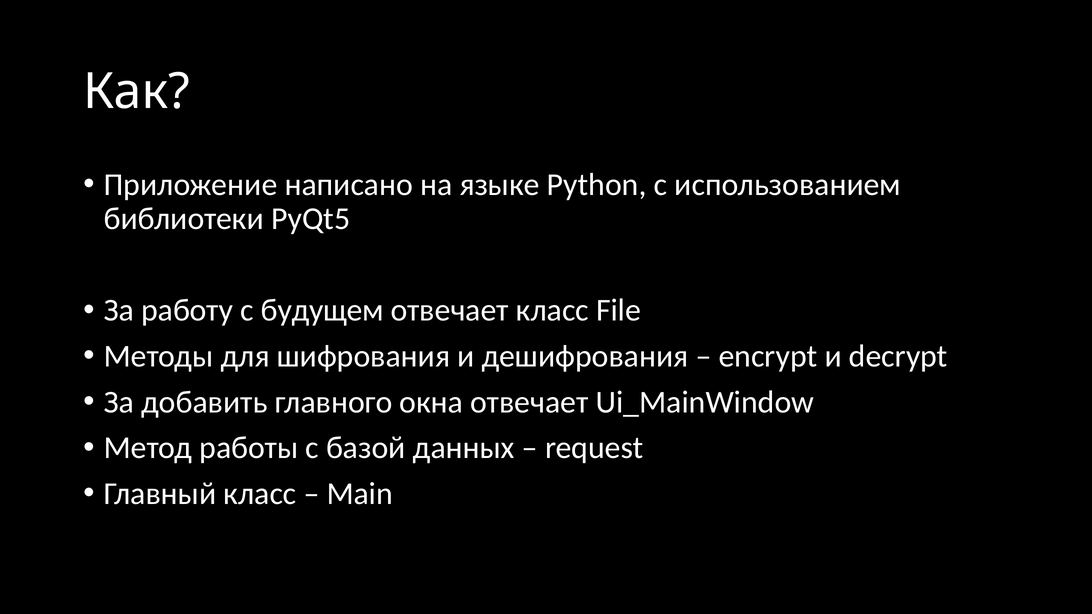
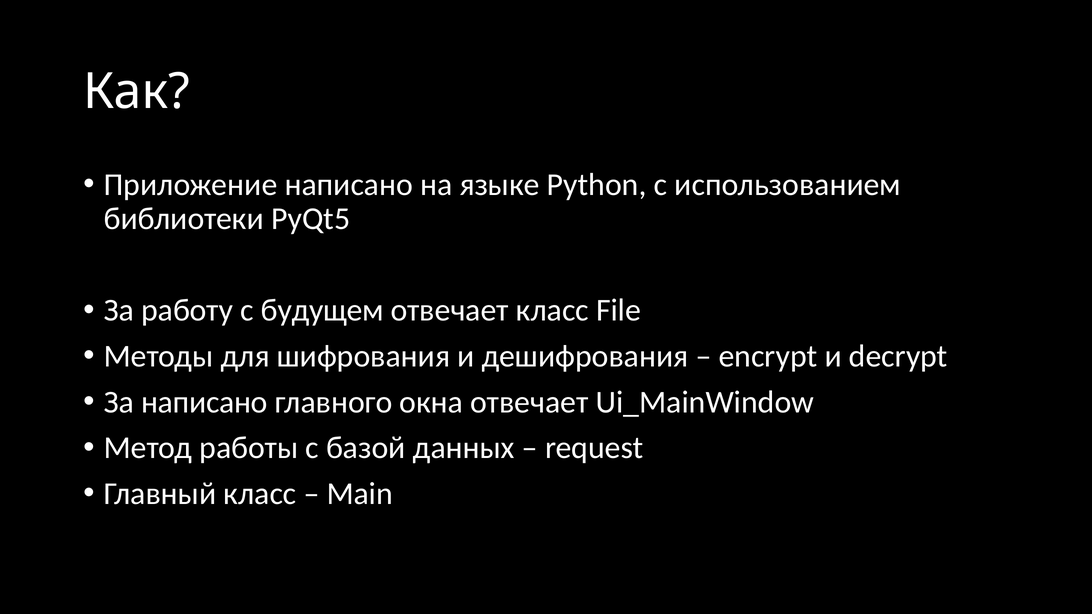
За добавить: добавить -> написано
